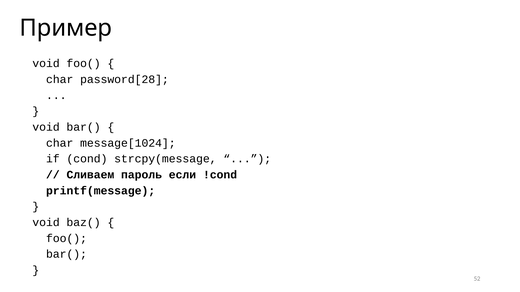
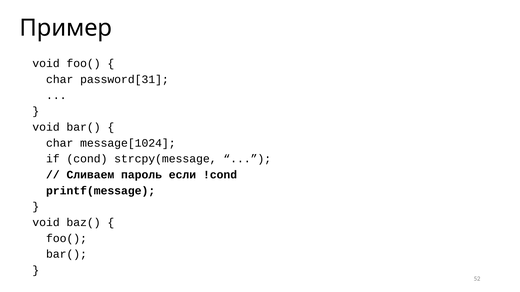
password[28: password[28 -> password[31
